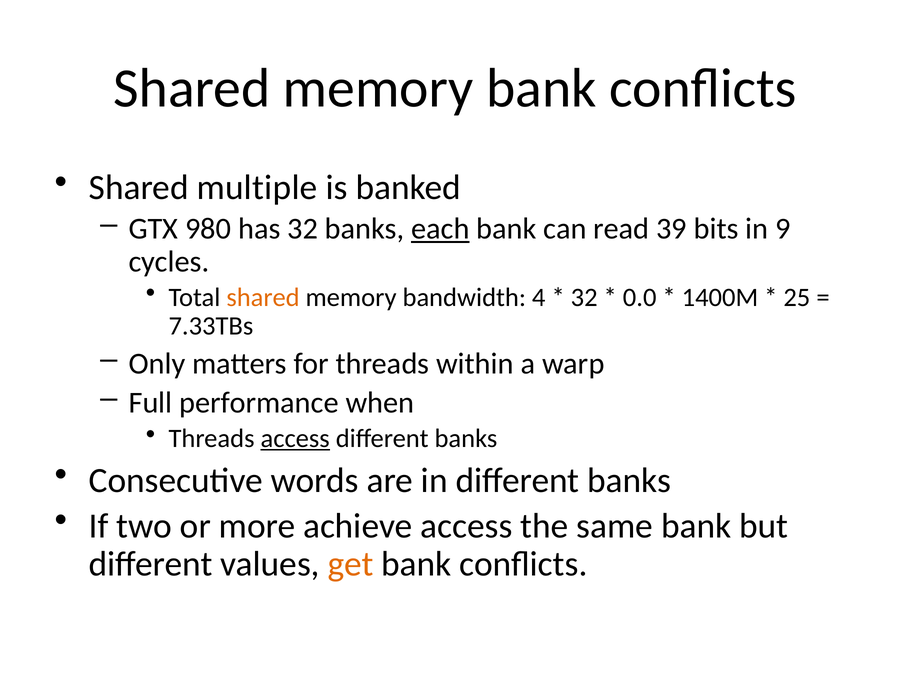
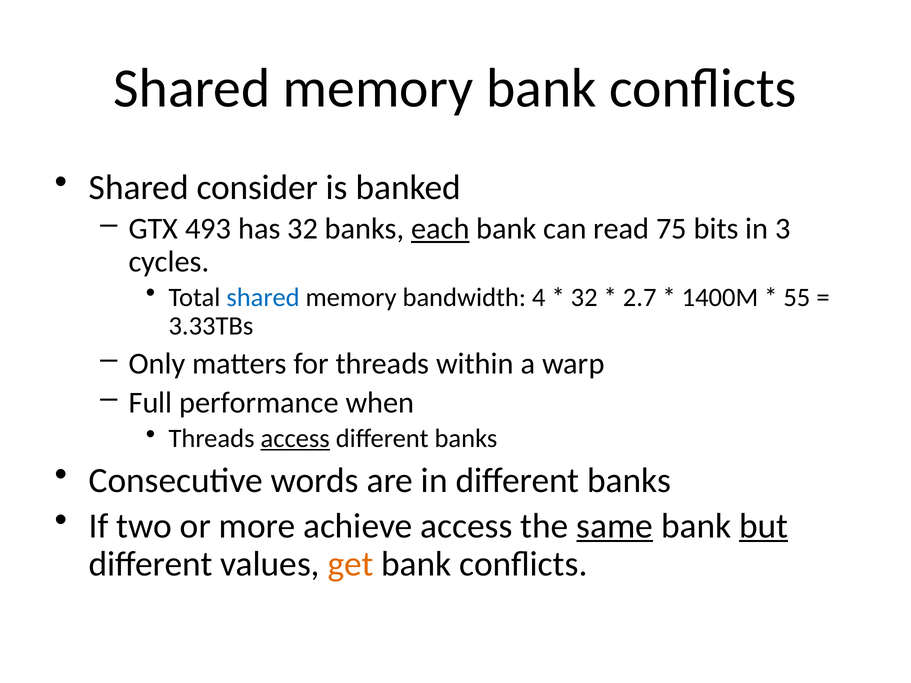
multiple: multiple -> consider
980: 980 -> 493
39: 39 -> 75
9: 9 -> 3
shared at (263, 297) colour: orange -> blue
0.0: 0.0 -> 2.7
25: 25 -> 55
7.33TBs: 7.33TBs -> 3.33TBs
same underline: none -> present
but underline: none -> present
